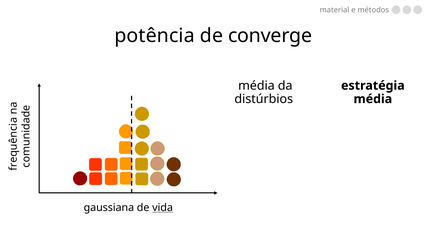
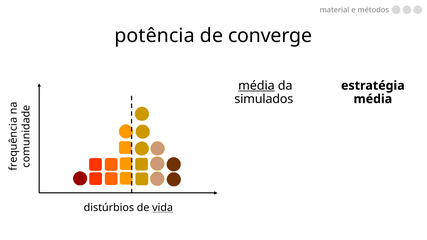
média at (256, 86) underline: none -> present
distúrbios: distúrbios -> simulados
gaussiana: gaussiana -> distúrbios
